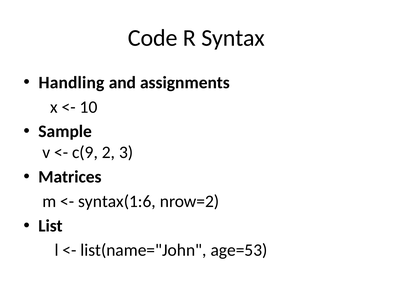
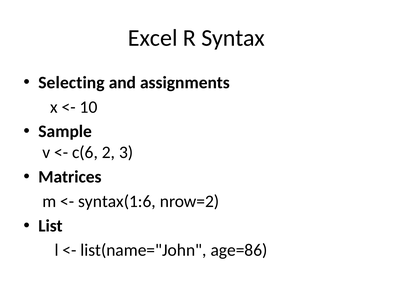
Code: Code -> Excel
Handling: Handling -> Selecting
c(9: c(9 -> c(6
age=53: age=53 -> age=86
